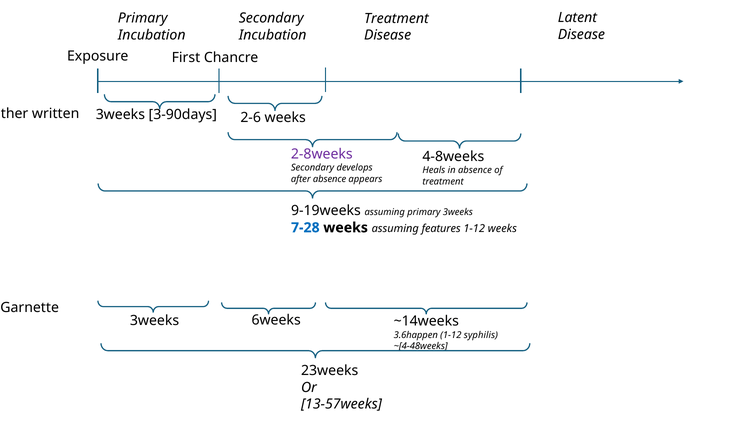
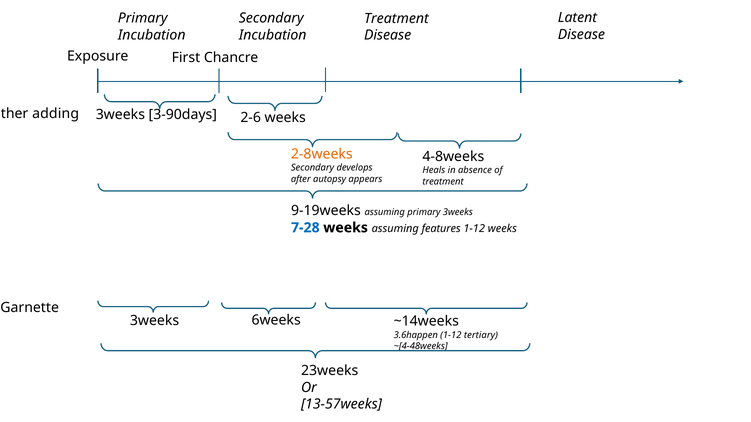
written: written -> adding
2-8weeks colour: purple -> orange
after absence: absence -> autopsy
syphilis: syphilis -> tertiary
